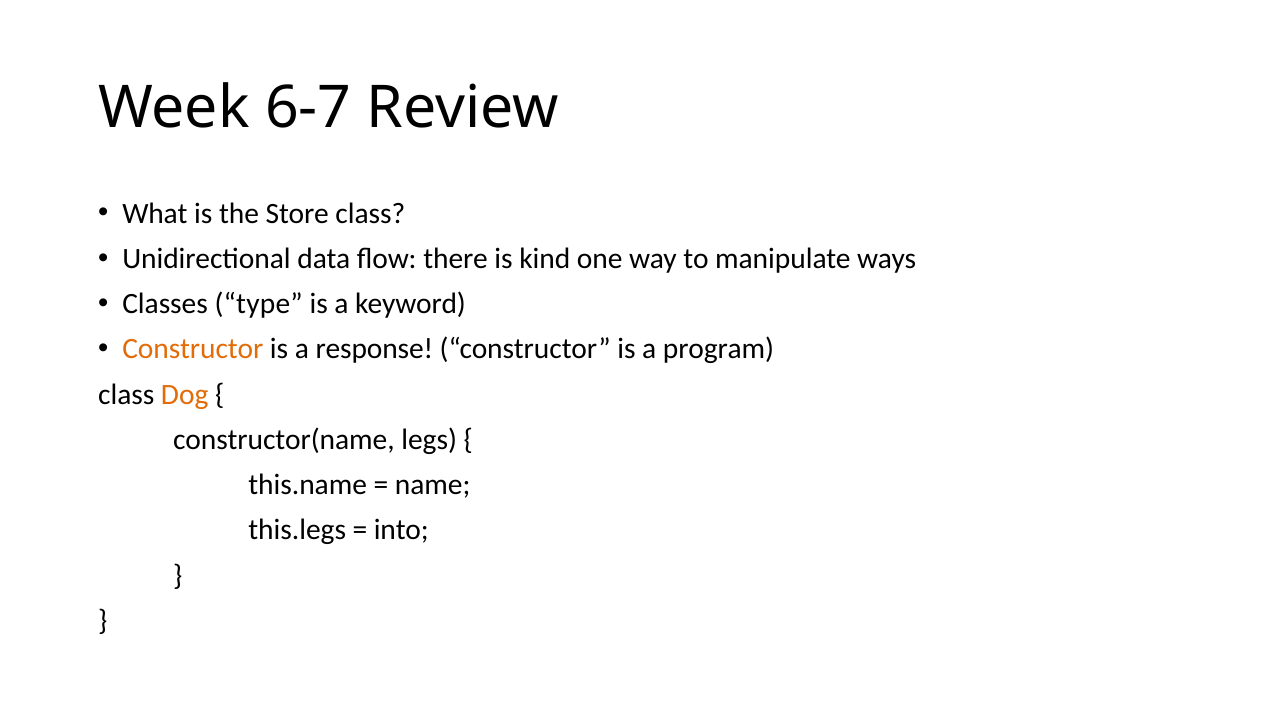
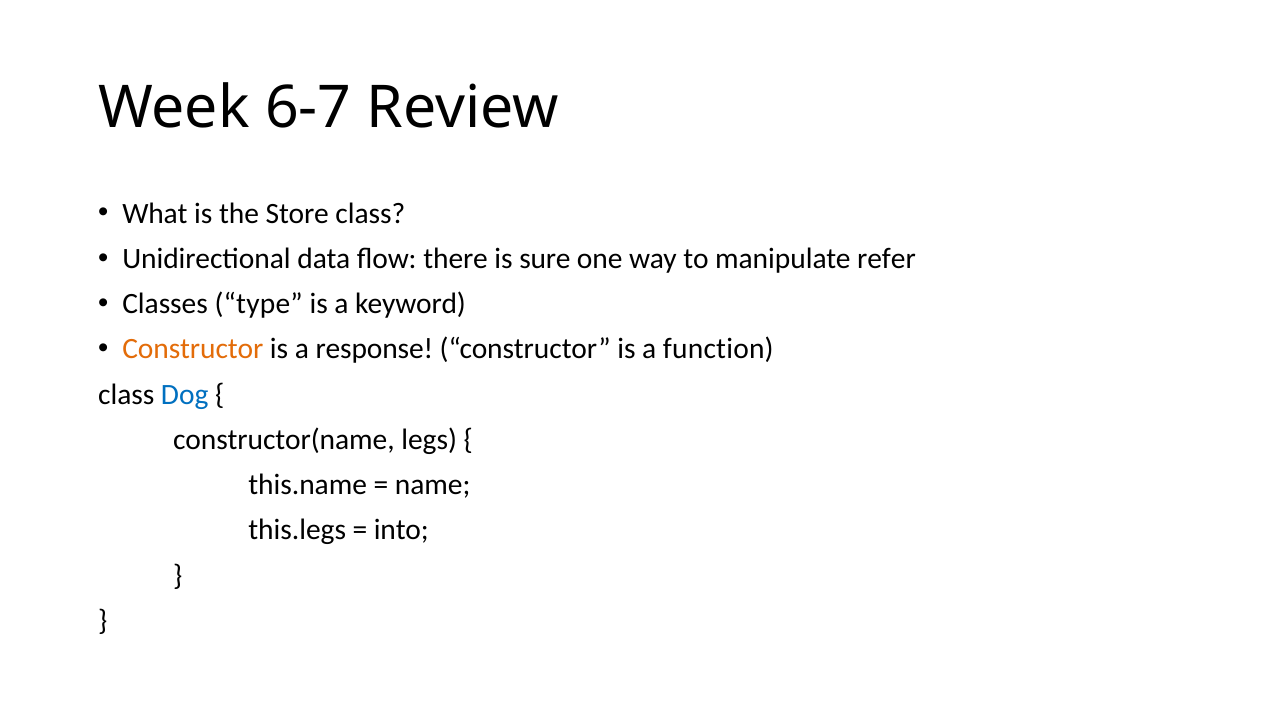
kind: kind -> sure
ways: ways -> refer
program: program -> function
Dog colour: orange -> blue
